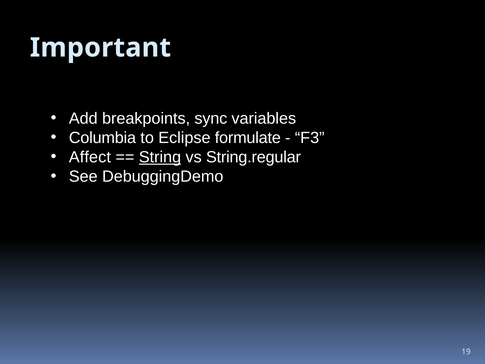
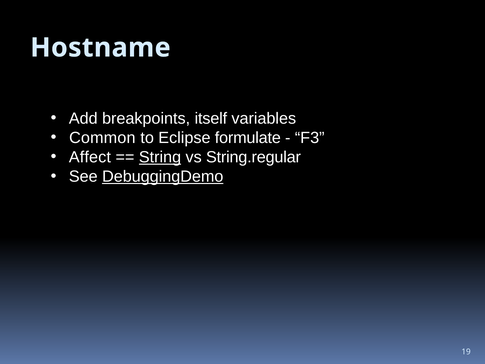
Important: Important -> Hostname
sync: sync -> itself
Columbia: Columbia -> Common
DebuggingDemo underline: none -> present
